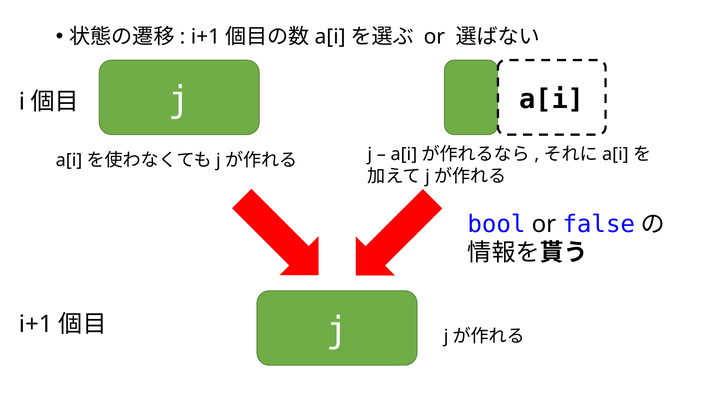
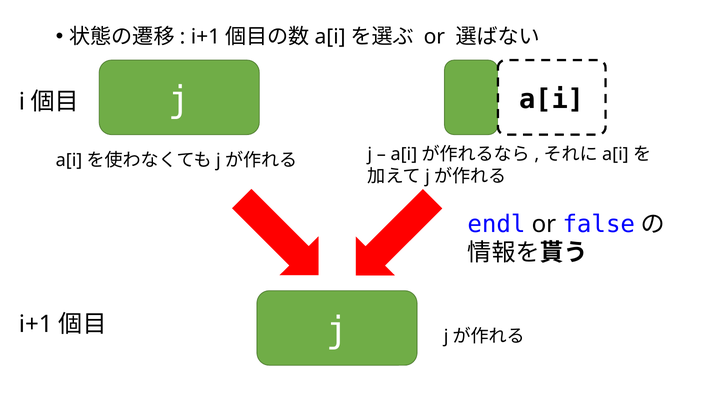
bool: bool -> endl
